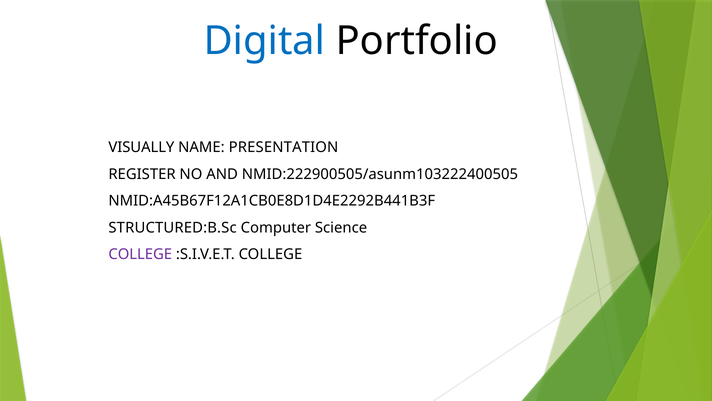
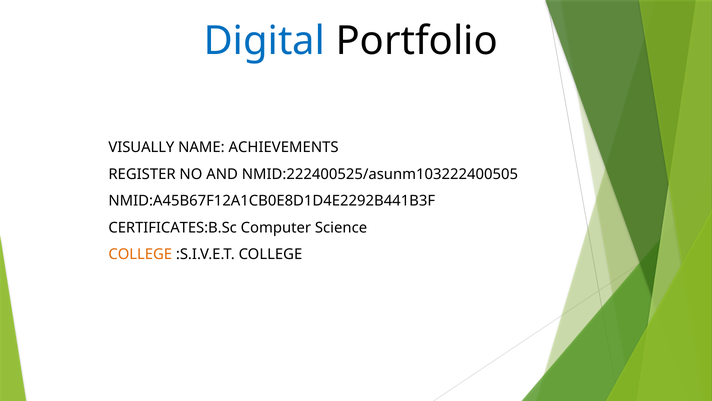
PRESENTATION: PRESENTATION -> ACHIEVEMENTS
NMID:222900505/asunm103222400505: NMID:222900505/asunm103222400505 -> NMID:222400525/asunm103222400505
STRUCTURED:B.Sc: STRUCTURED:B.Sc -> CERTIFICATES:B.Sc
COLLEGE at (140, 254) colour: purple -> orange
